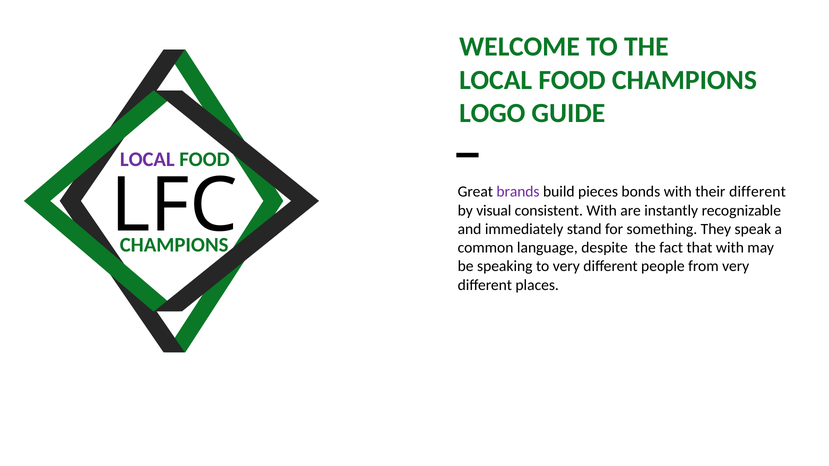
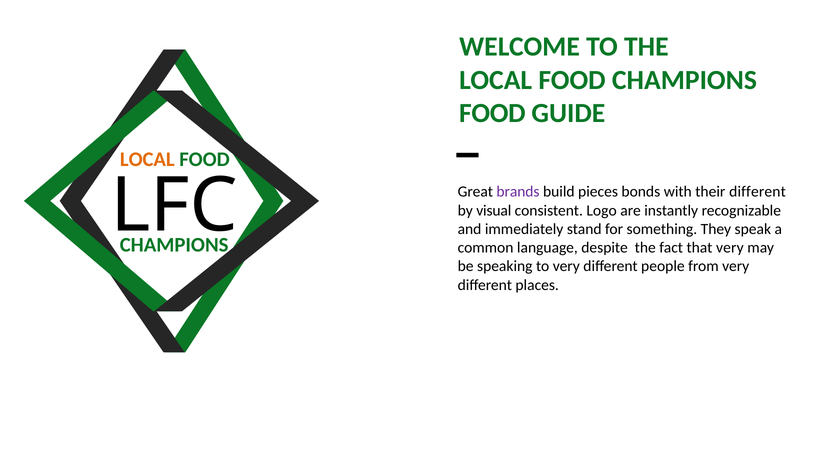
LOGO at (492, 113): LOGO -> FOOD
LOCAL at (147, 159) colour: purple -> orange
consistent With: With -> Logo
that with: with -> very
